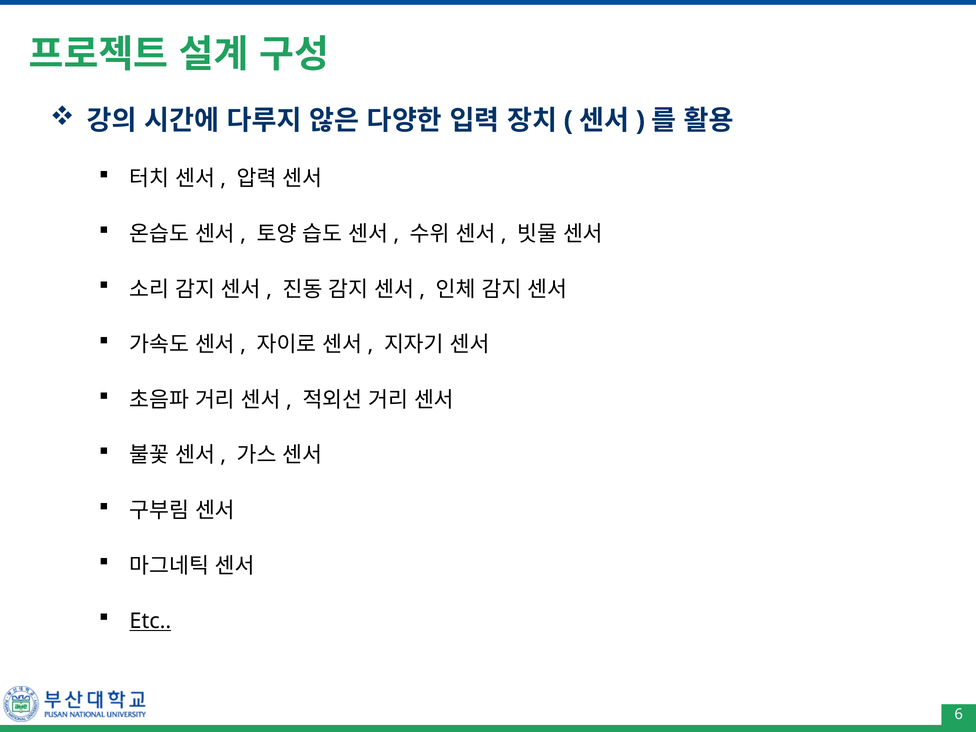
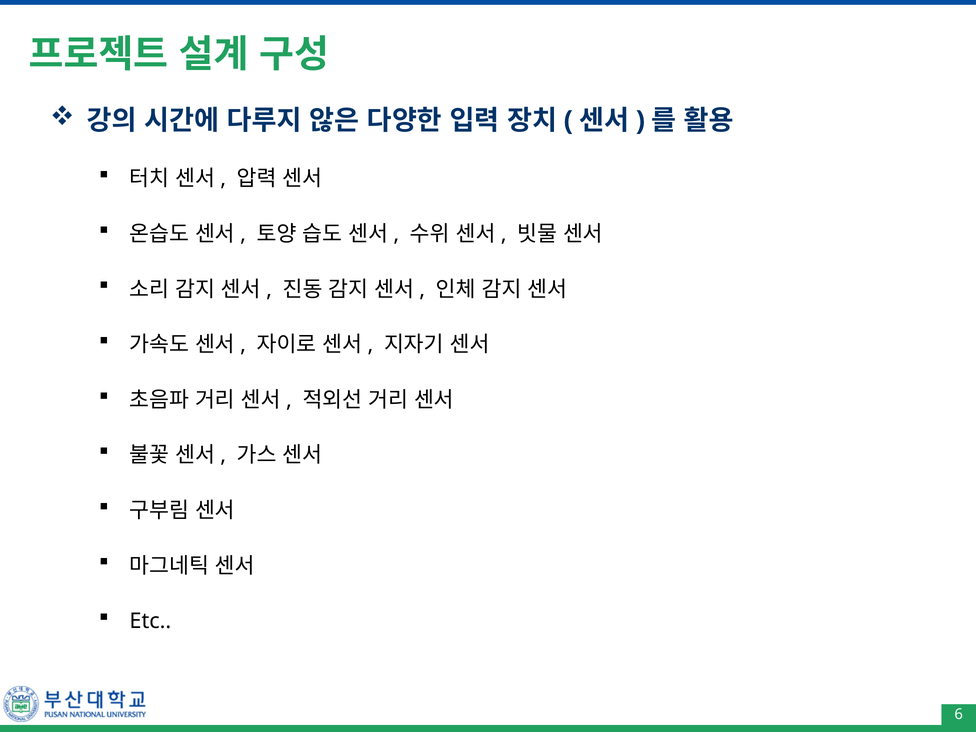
Etc underline: present -> none
